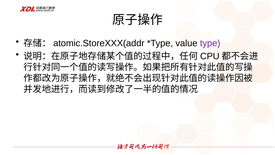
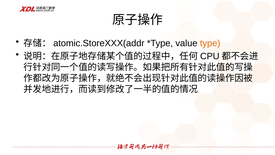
type colour: purple -> orange
